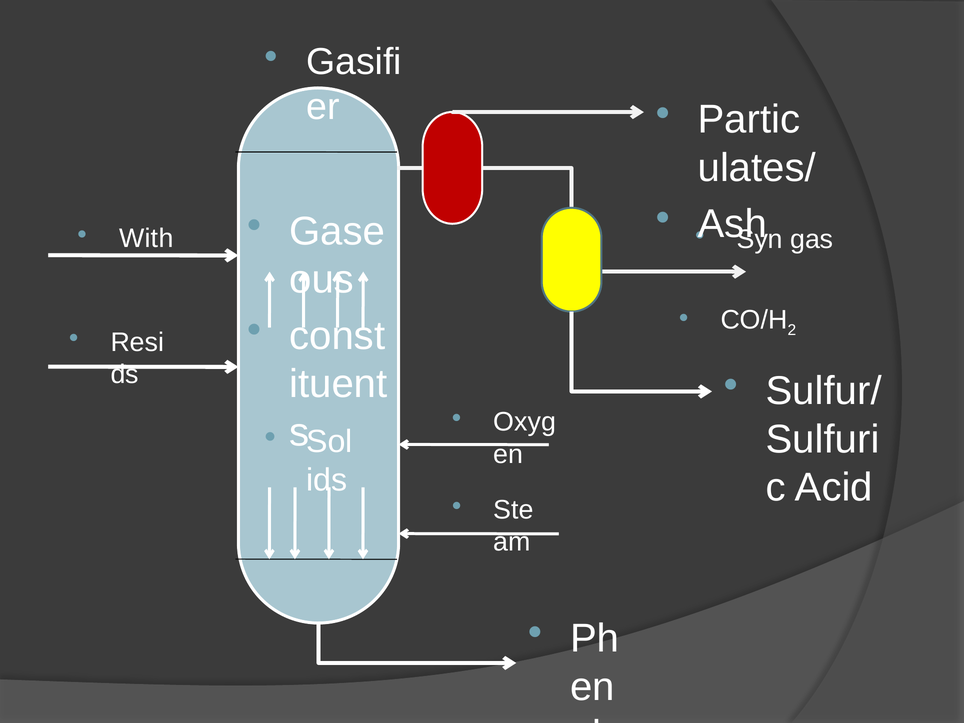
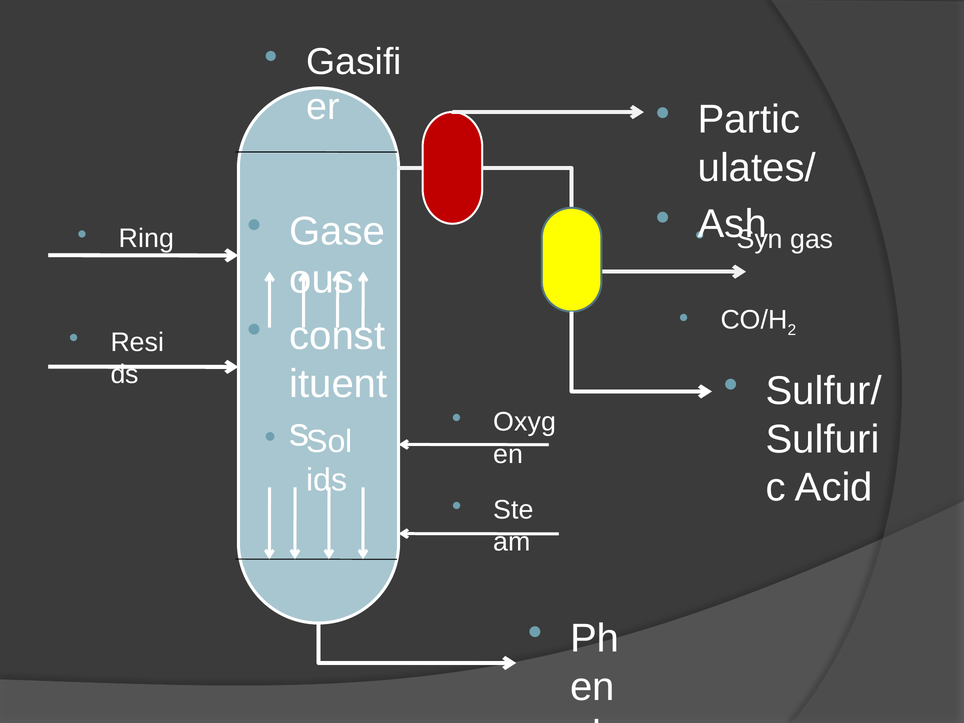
With: With -> Ring
